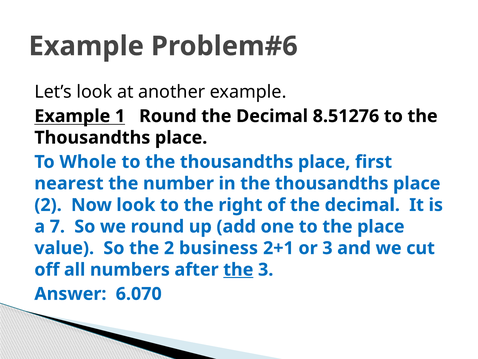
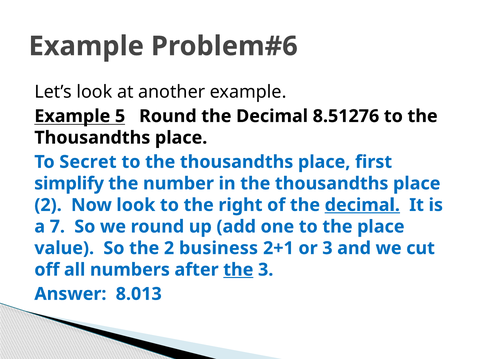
1: 1 -> 5
Whole: Whole -> Secret
nearest: nearest -> simplify
decimal at (362, 205) underline: none -> present
6.070: 6.070 -> 8.013
